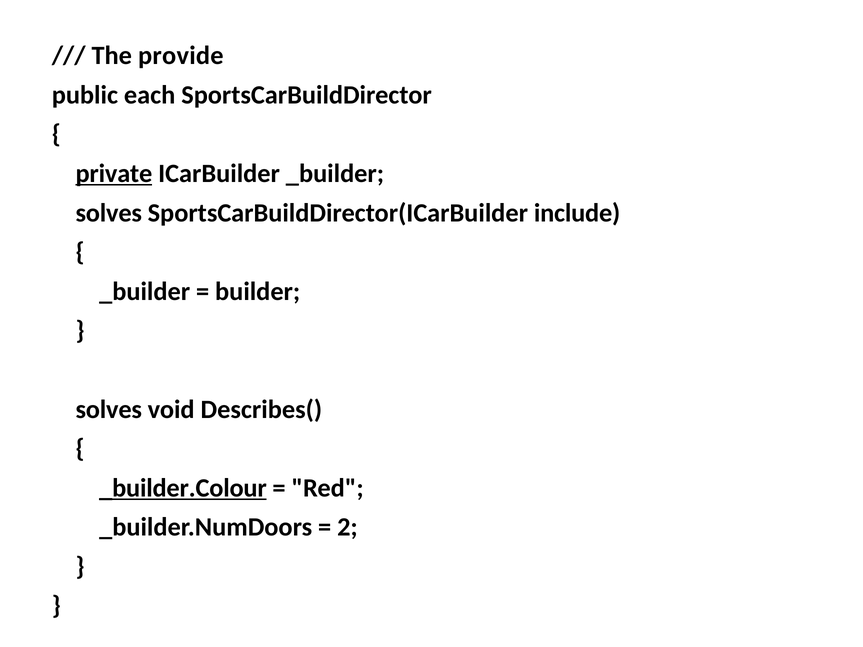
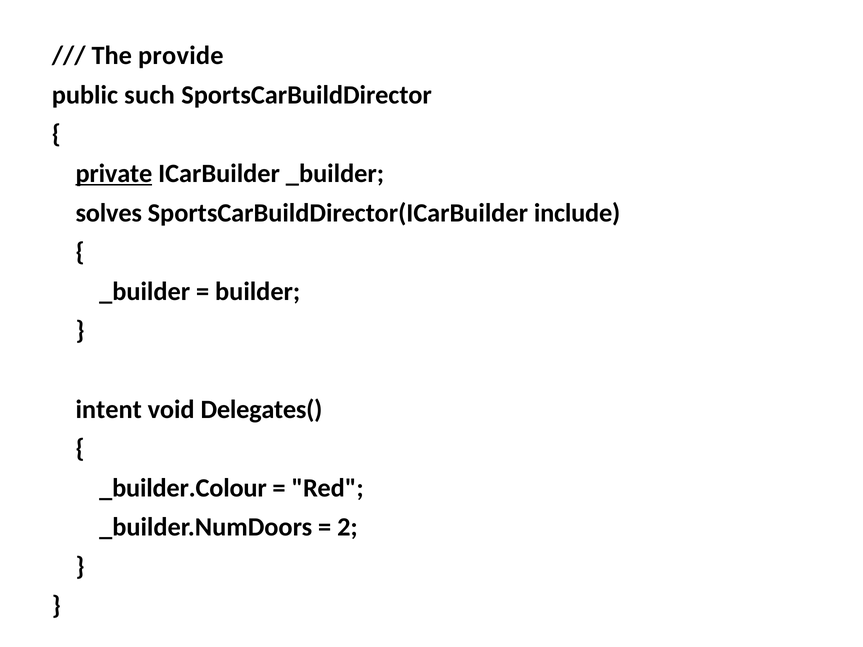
each: each -> such
solves at (109, 409): solves -> intent
Describes(: Describes( -> Delegates(
_builder.Colour underline: present -> none
